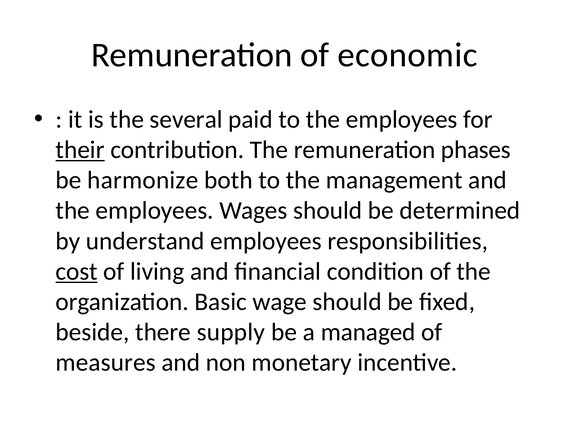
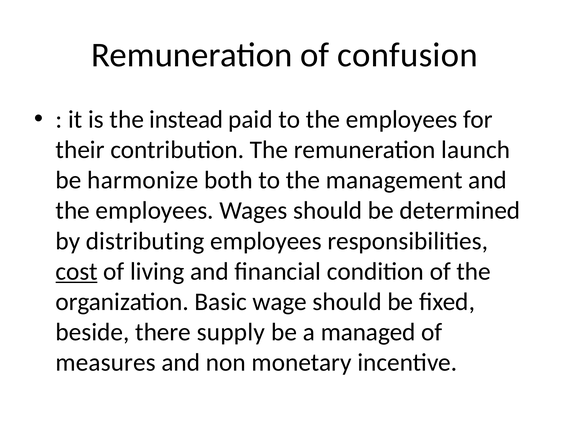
economic: economic -> confusion
several: several -> instead
their underline: present -> none
phases: phases -> launch
understand: understand -> distributing
